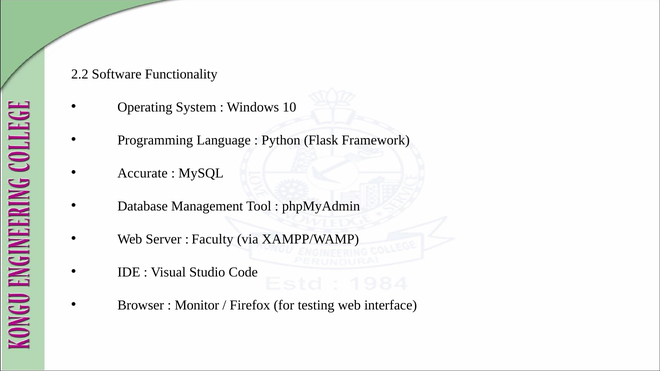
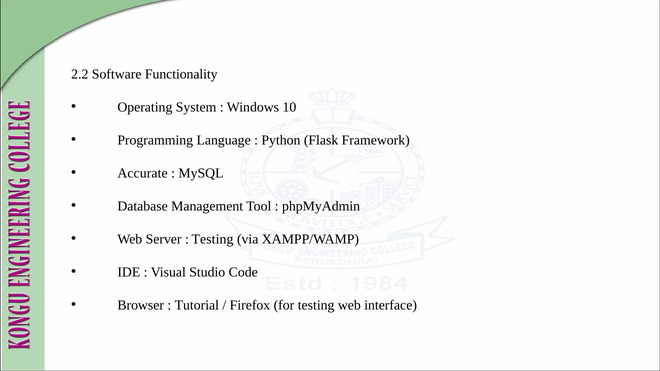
Faculty at (213, 239): Faculty -> Testing
Monitor: Monitor -> Tutorial
